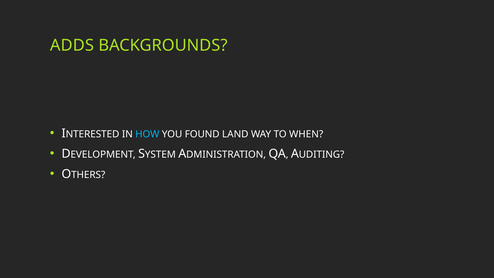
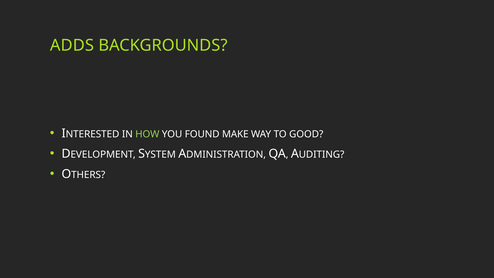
HOW colour: light blue -> light green
LAND: LAND -> MAKE
WHEN: WHEN -> GOOD
